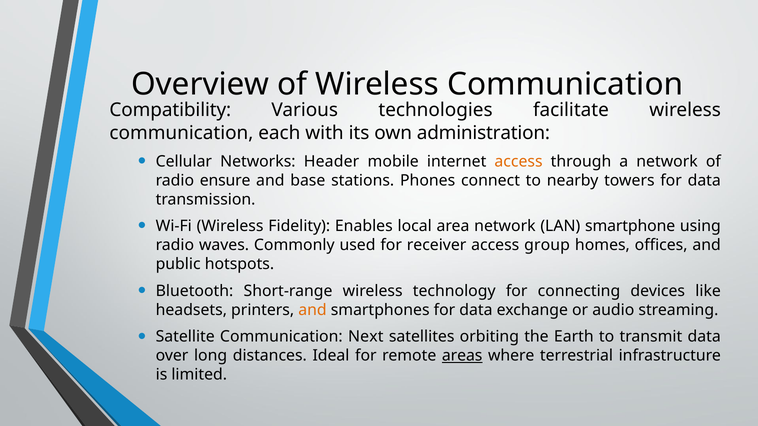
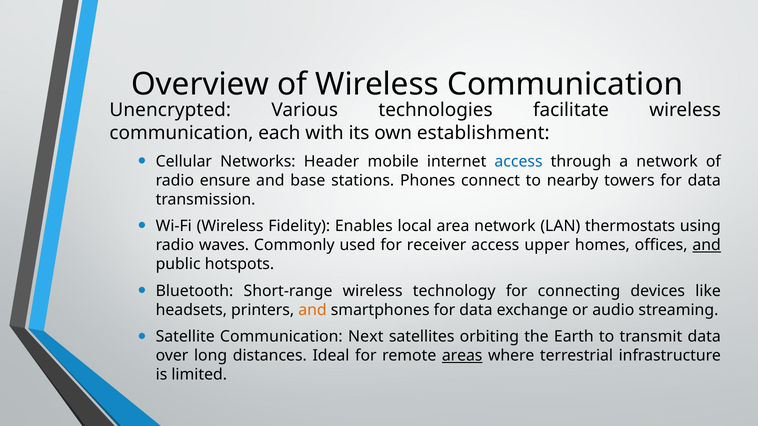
Compatibility: Compatibility -> Unencrypted
administration: administration -> establishment
access at (519, 162) colour: orange -> blue
smartphone: smartphone -> thermostats
group: group -> upper
and at (707, 245) underline: none -> present
